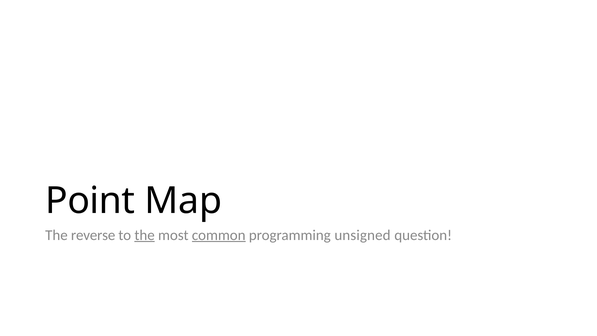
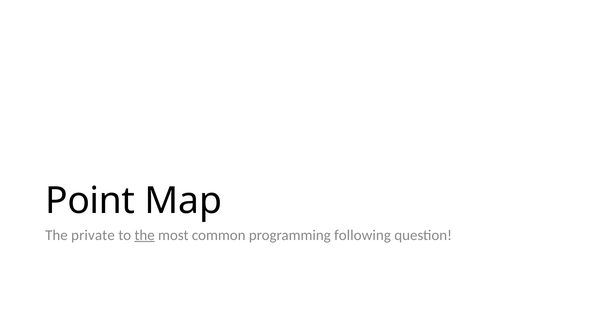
reverse: reverse -> private
common underline: present -> none
unsigned: unsigned -> following
